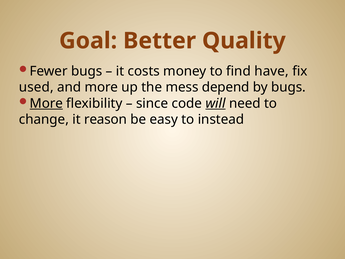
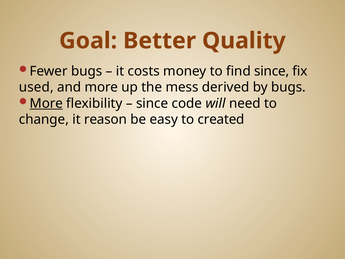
find have: have -> since
depend: depend -> derived
will underline: present -> none
instead: instead -> created
